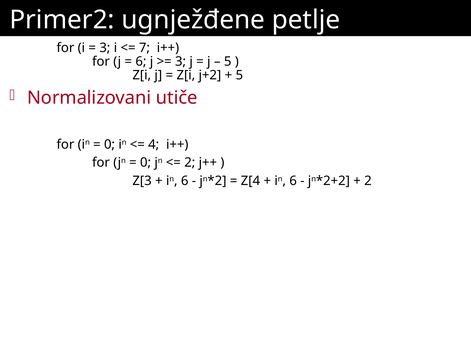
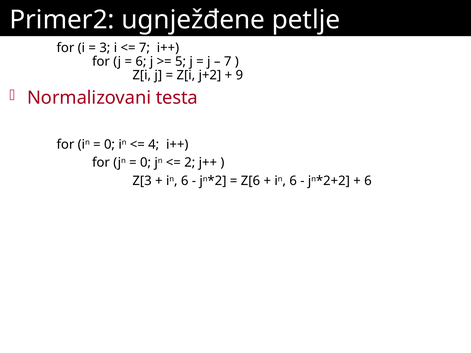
3 at (181, 62): 3 -> 5
5 at (228, 62): 5 -> 7
5 at (239, 75): 5 -> 9
utiče: utiče -> testa
Z[4: Z[4 -> Z[6
2 at (368, 181): 2 -> 6
